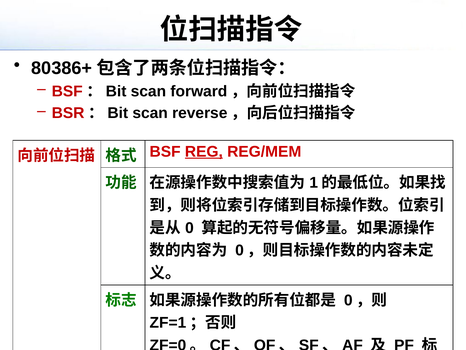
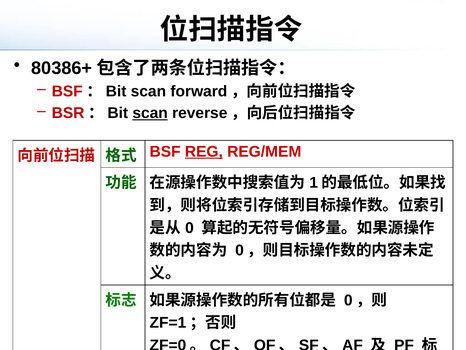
scan at (150, 113) underline: none -> present
